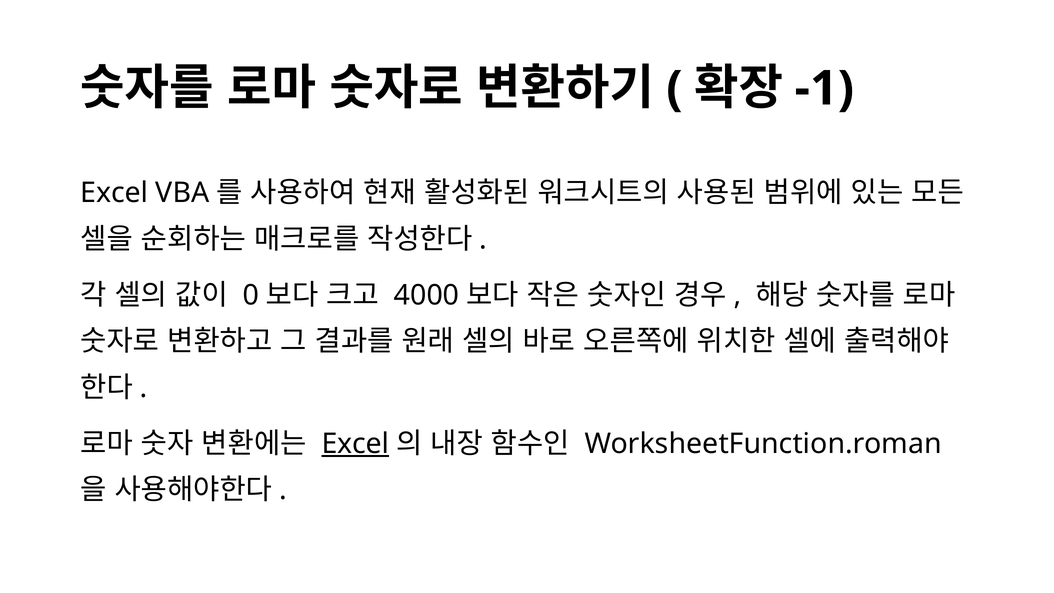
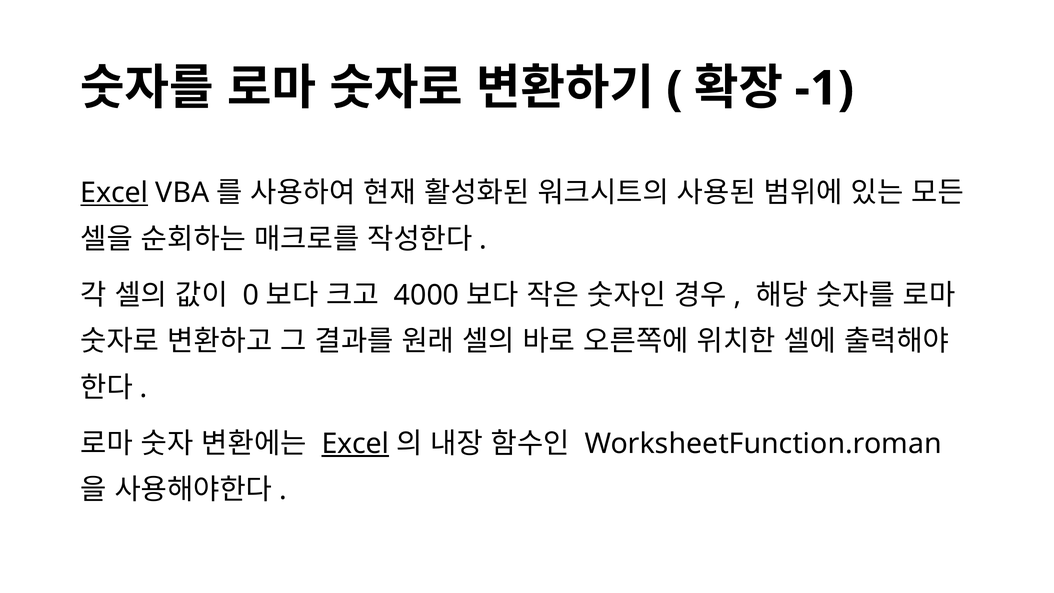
Excel at (114, 193) underline: none -> present
